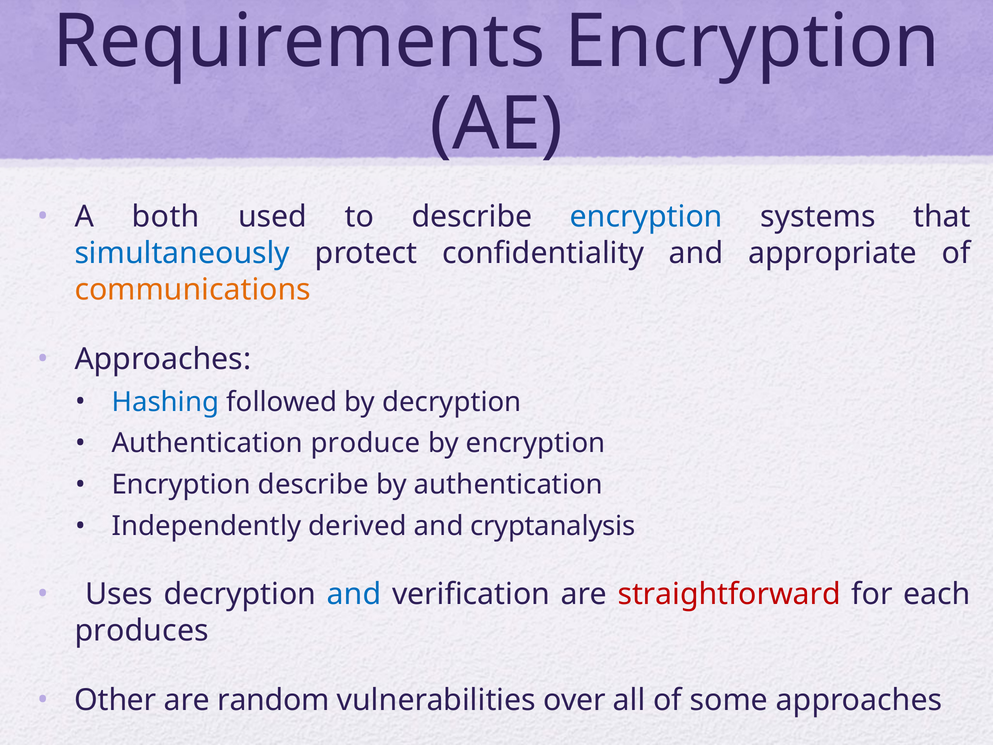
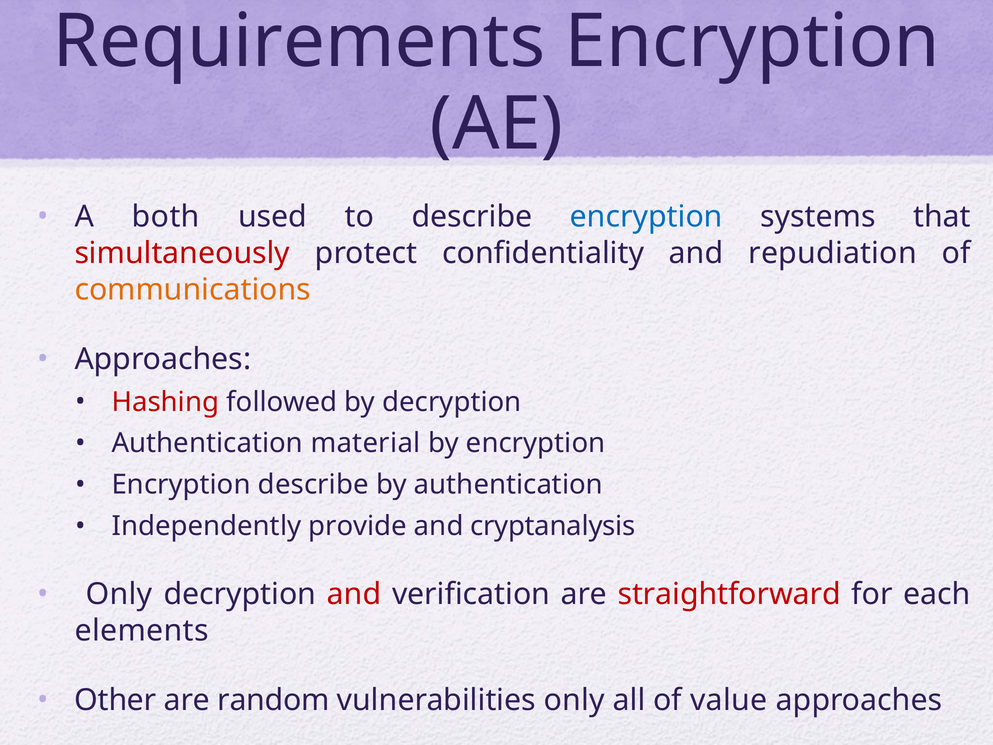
simultaneously colour: blue -> red
appropriate: appropriate -> repudiation
Hashing colour: blue -> red
produce: produce -> material
derived: derived -> provide
Uses at (119, 594): Uses -> Only
and at (354, 594) colour: blue -> red
produces: produces -> elements
vulnerabilities over: over -> only
some: some -> value
